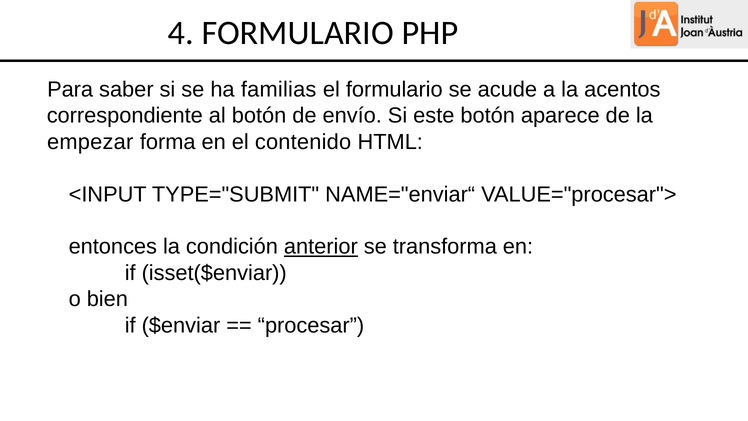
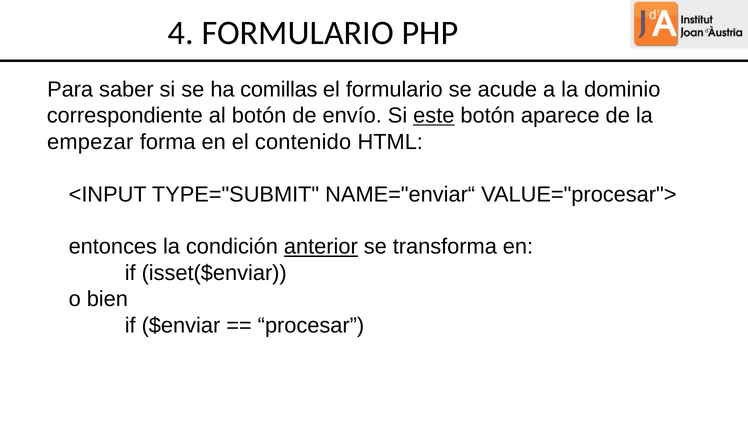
familias: familias -> comillas
acentos: acentos -> dominio
este underline: none -> present
